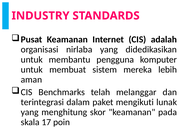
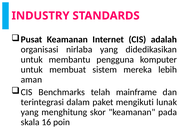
melanggar: melanggar -> mainframe
17: 17 -> 16
